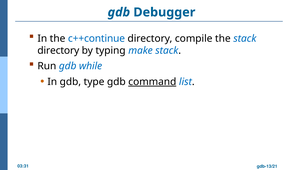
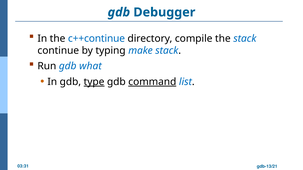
directory at (58, 51): directory -> continue
while: while -> what
type underline: none -> present
